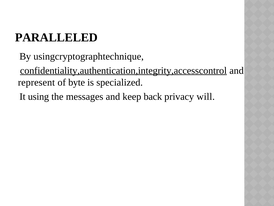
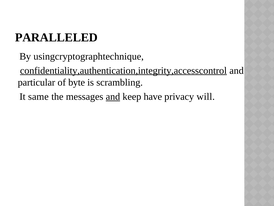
represent: represent -> particular
specialized: specialized -> scrambling
using: using -> same
and at (113, 96) underline: none -> present
back: back -> have
